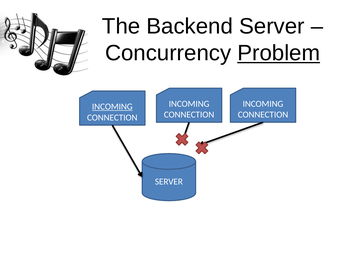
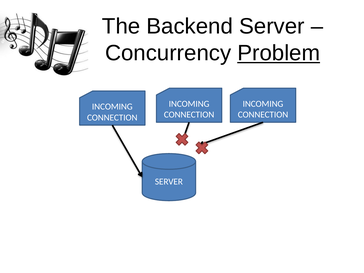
INCOMING at (112, 107) underline: present -> none
